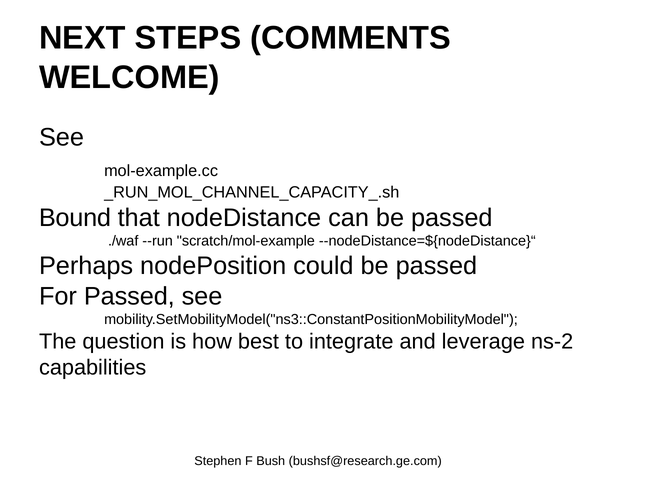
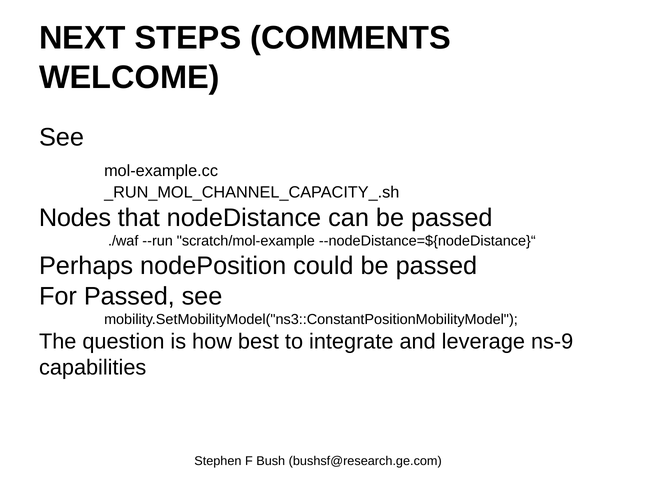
Bound: Bound -> Nodes
ns-2: ns-2 -> ns-9
